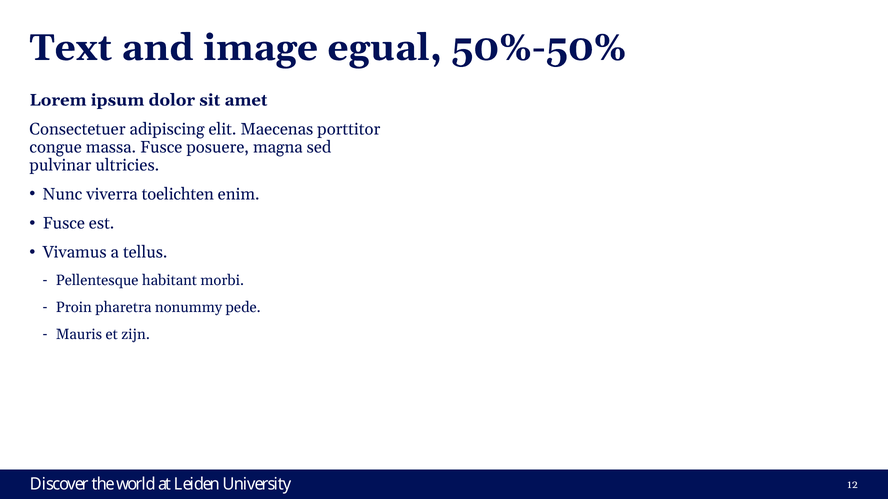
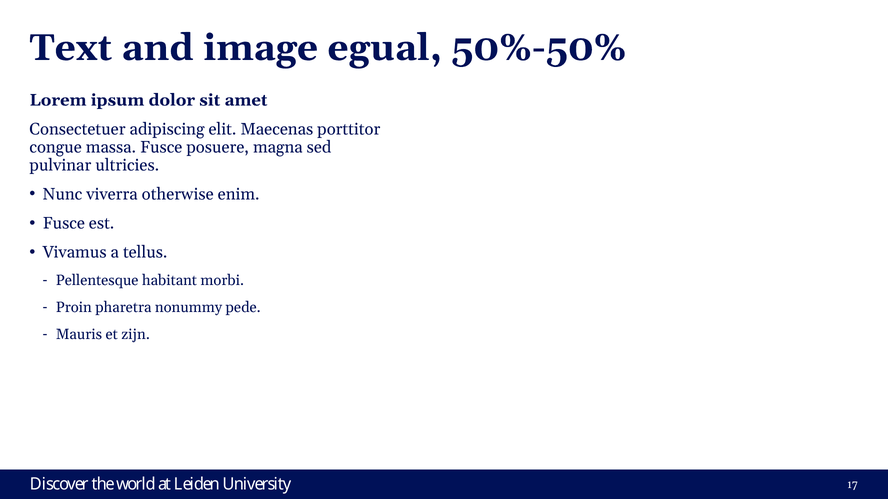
toelichten: toelichten -> otherwise
12: 12 -> 17
